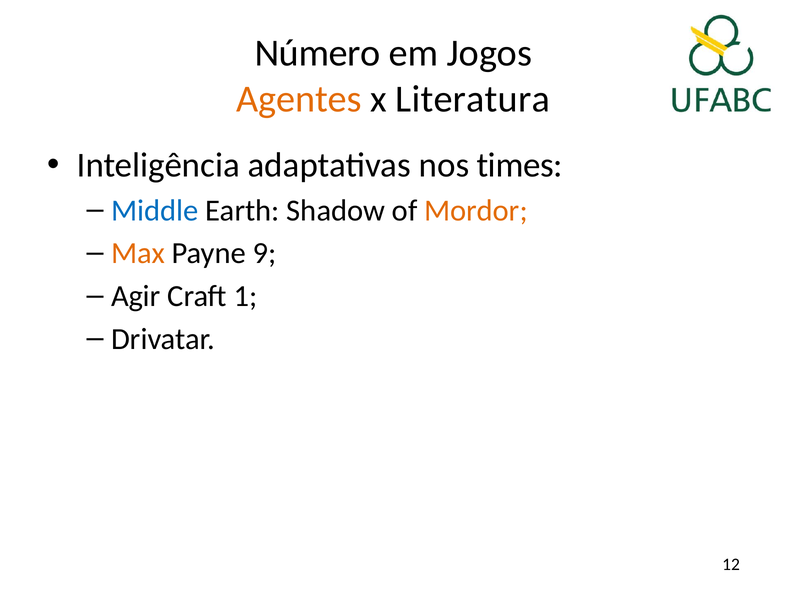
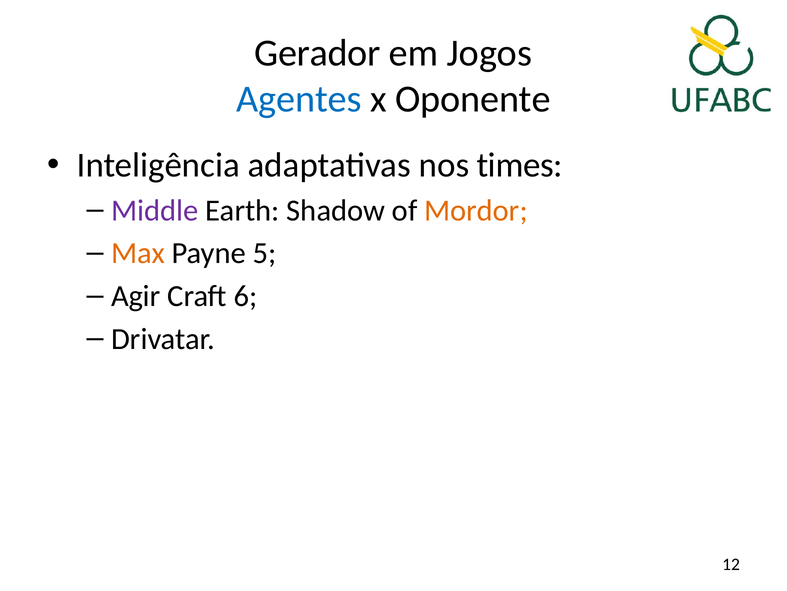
Número: Número -> Gerador
Agentes colour: orange -> blue
Literatura: Literatura -> Oponente
Middle colour: blue -> purple
9: 9 -> 5
1: 1 -> 6
